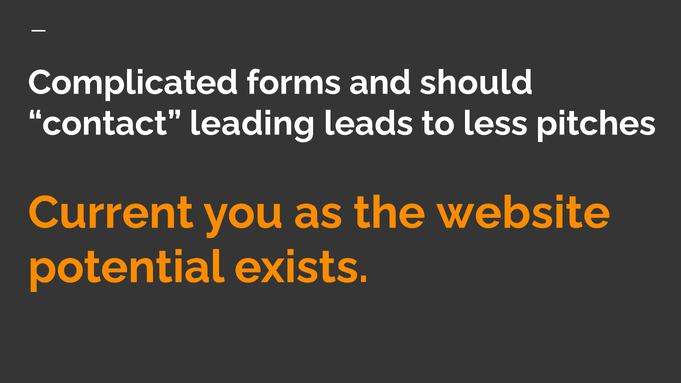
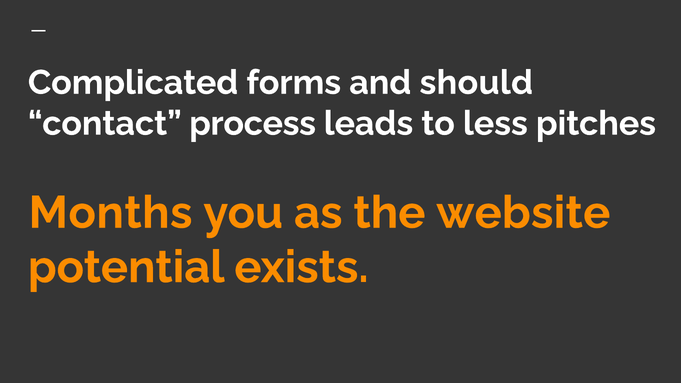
leading: leading -> process
Current: Current -> Months
